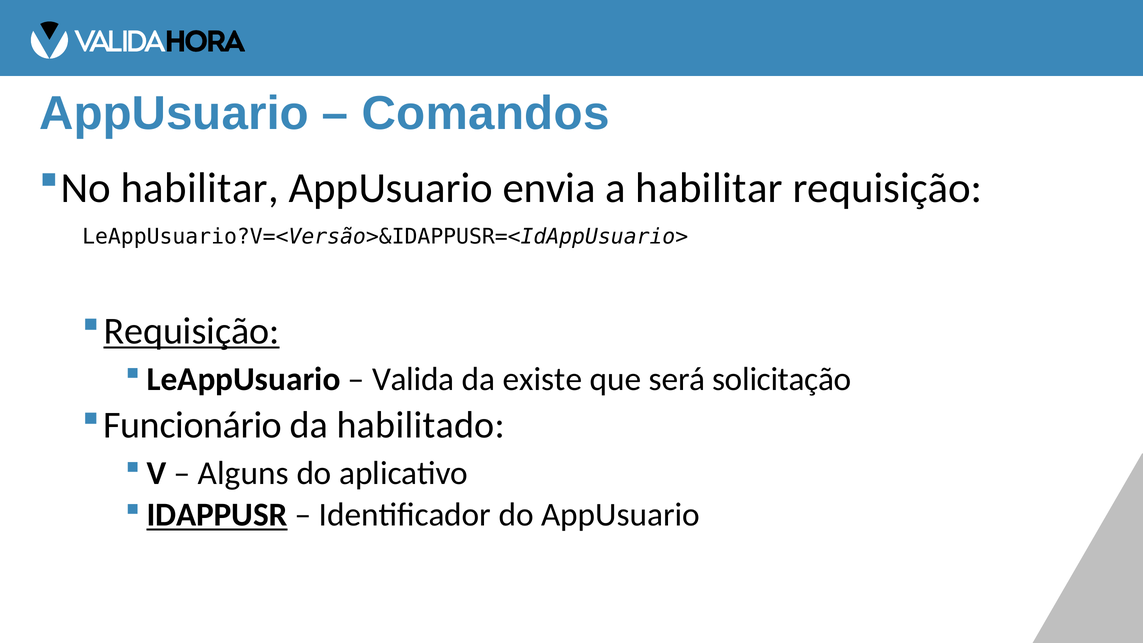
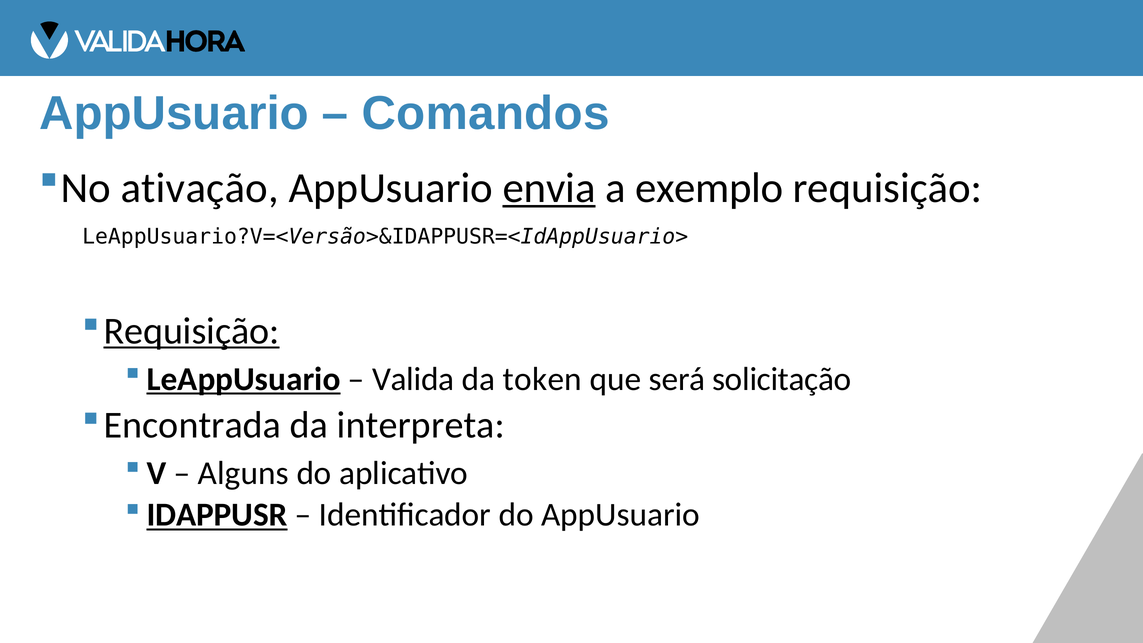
No habilitar: habilitar -> ativação
envia underline: none -> present
a habilitar: habilitar -> exemplo
LeAppUsuario underline: none -> present
existe: existe -> token
Funcionário: Funcionário -> Encontrada
habilitado: habilitado -> interpreta
